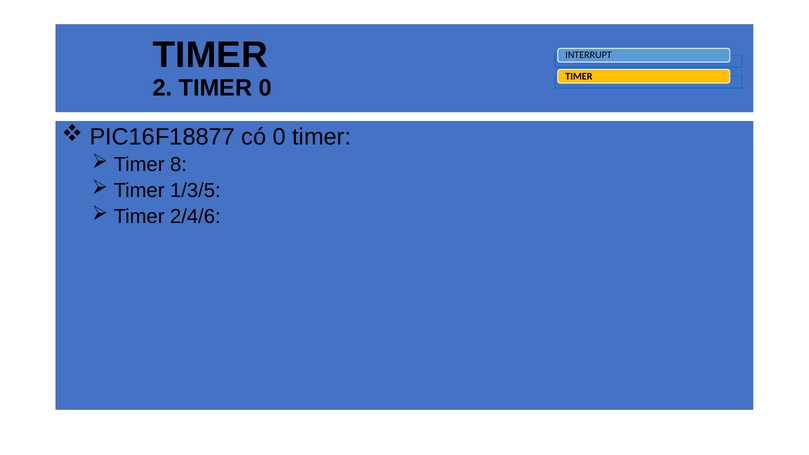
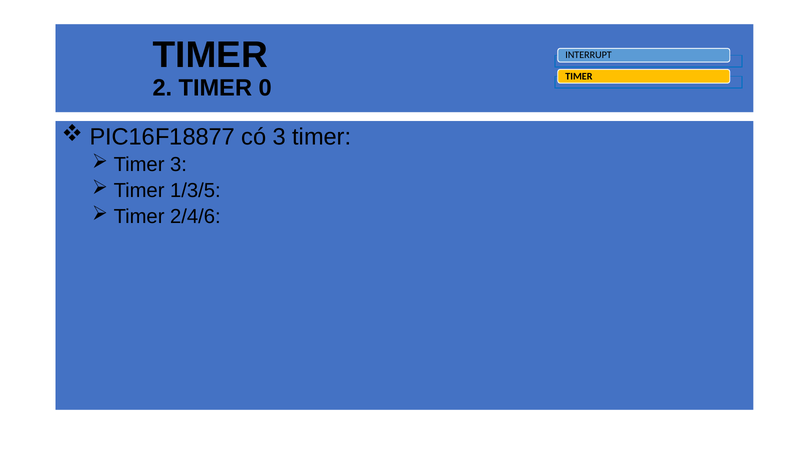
có 0: 0 -> 3
Timer 8: 8 -> 3
